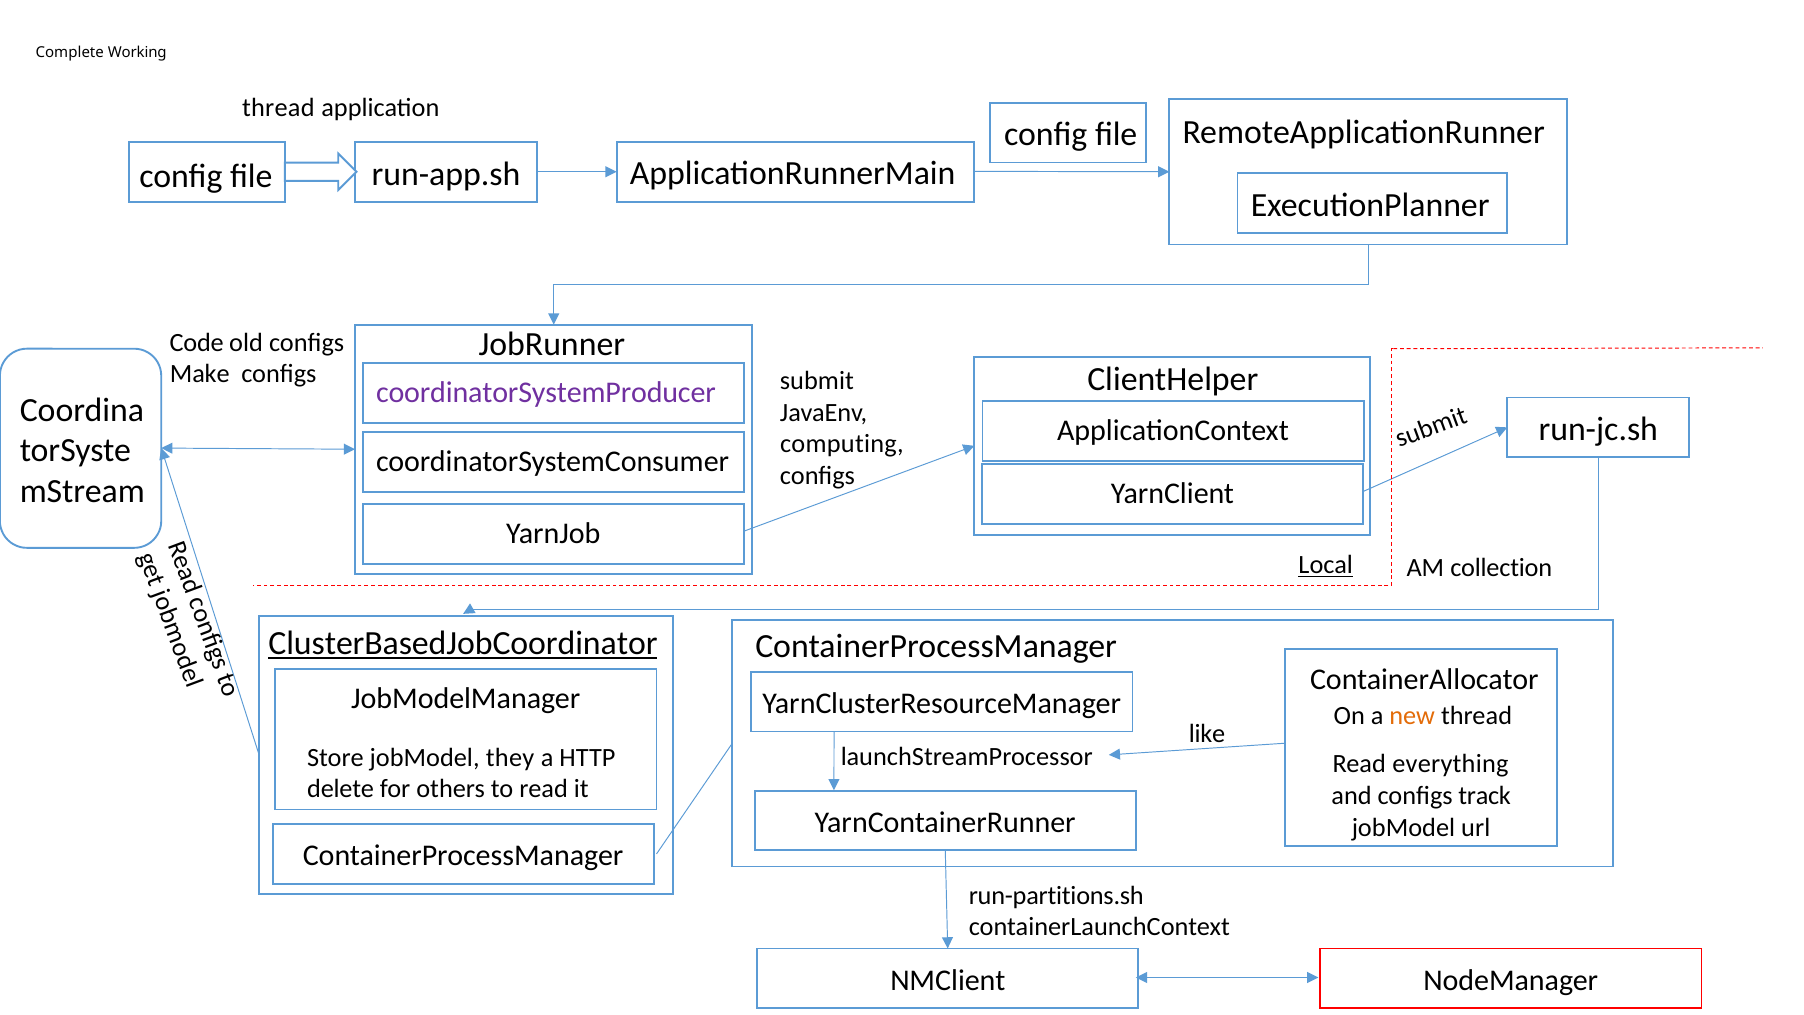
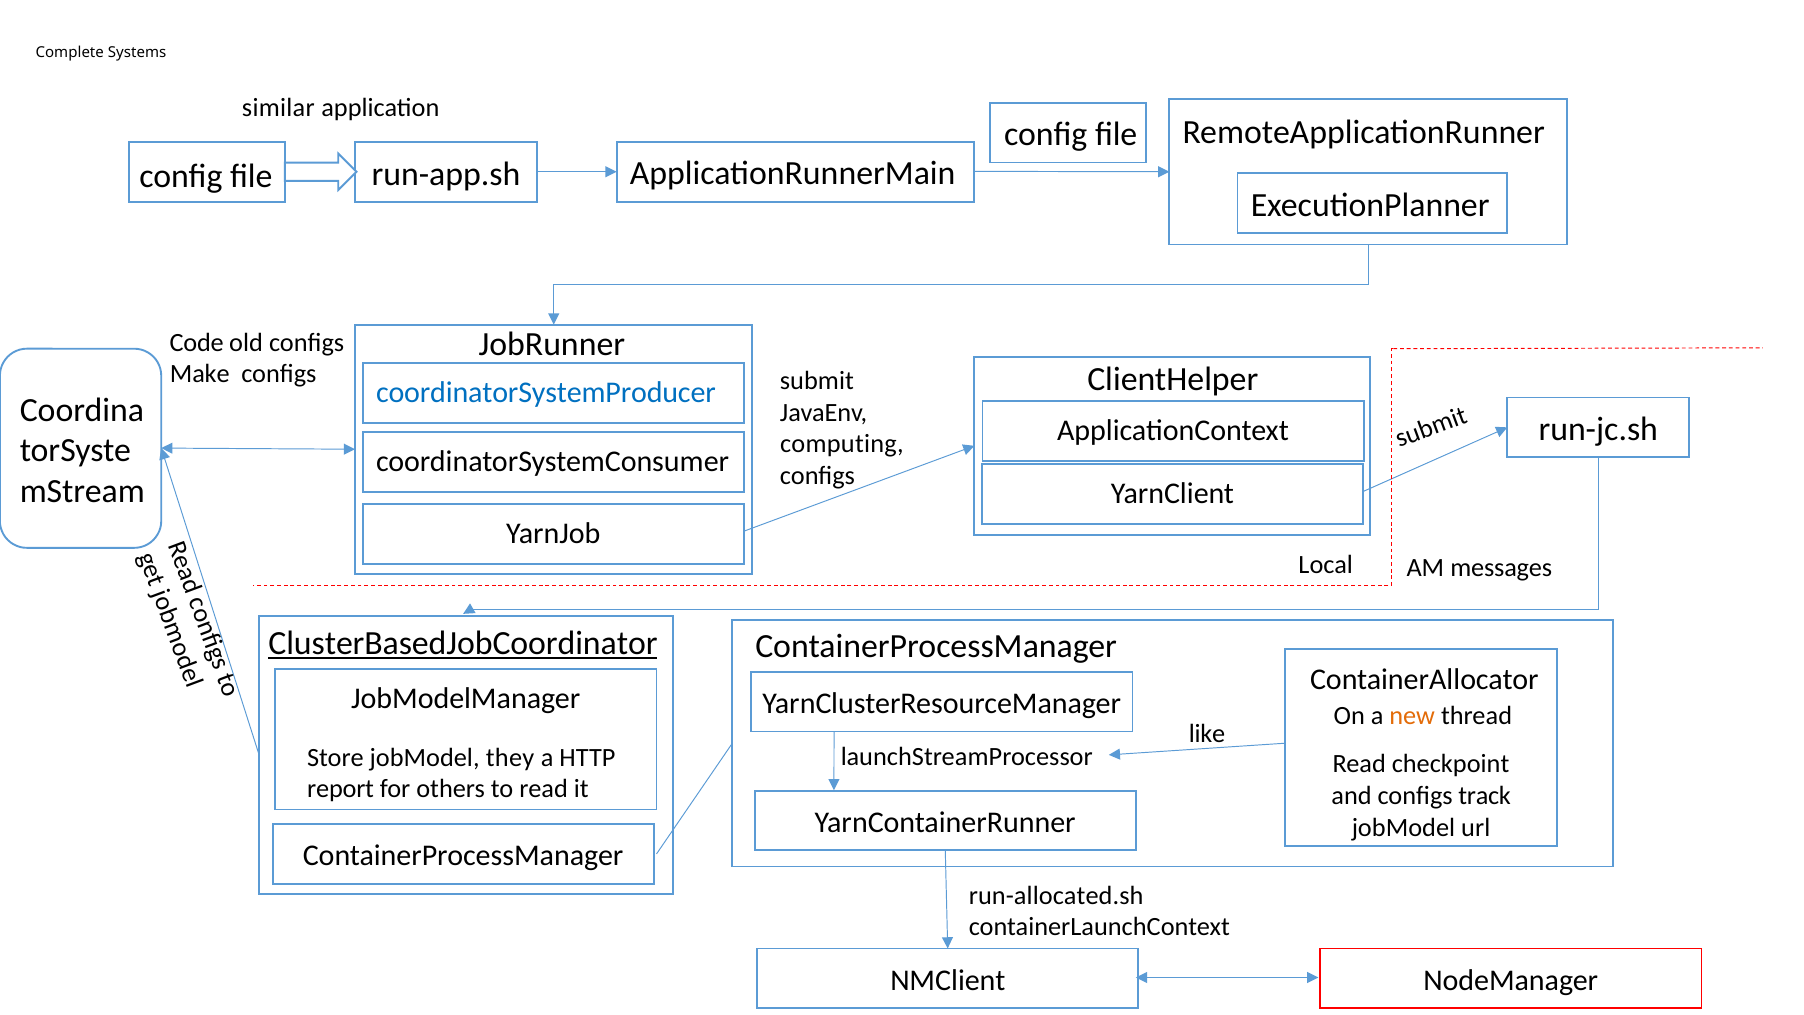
Working: Working -> Systems
thread at (278, 108): thread -> similar
coordinatorSystemProducer colour: purple -> blue
Local underline: present -> none
collection: collection -> messages
everything: everything -> checkpoint
delete: delete -> report
run-partitions.sh: run-partitions.sh -> run-allocated.sh
